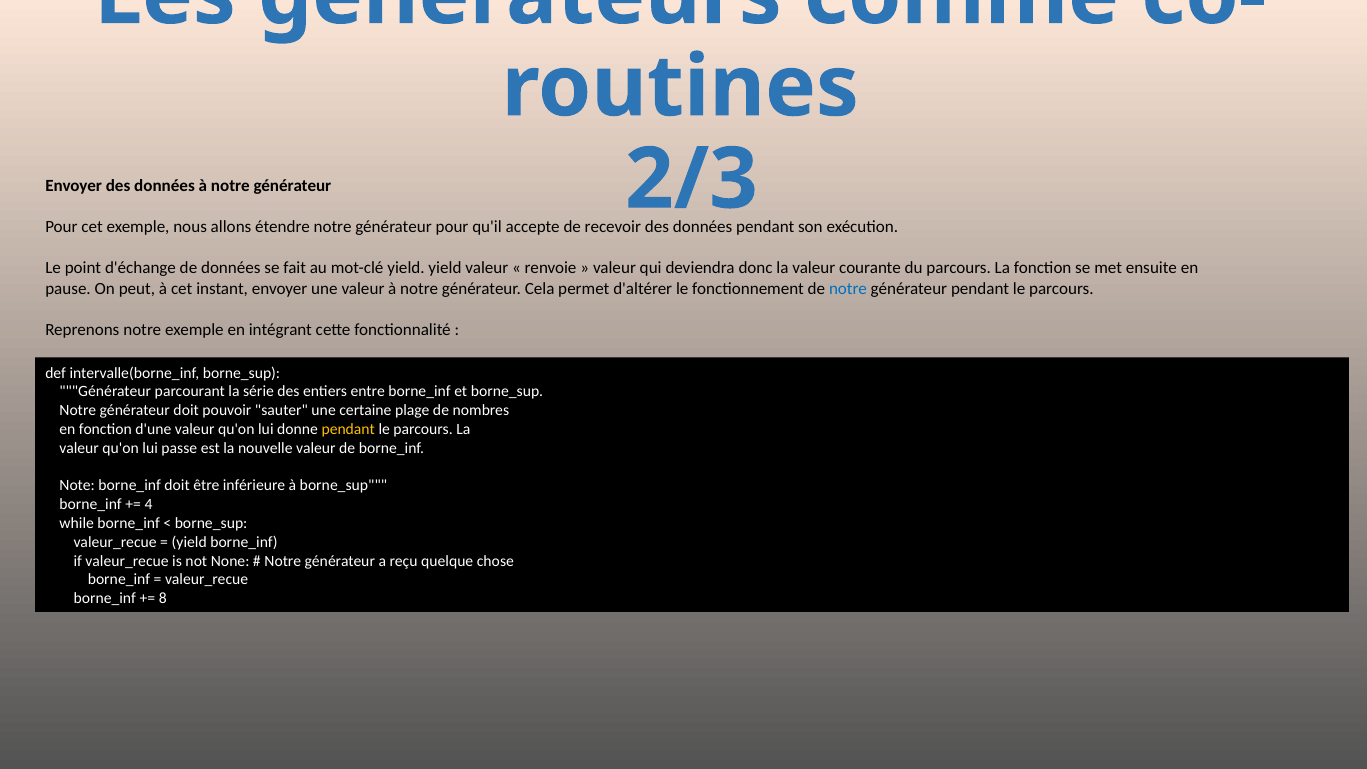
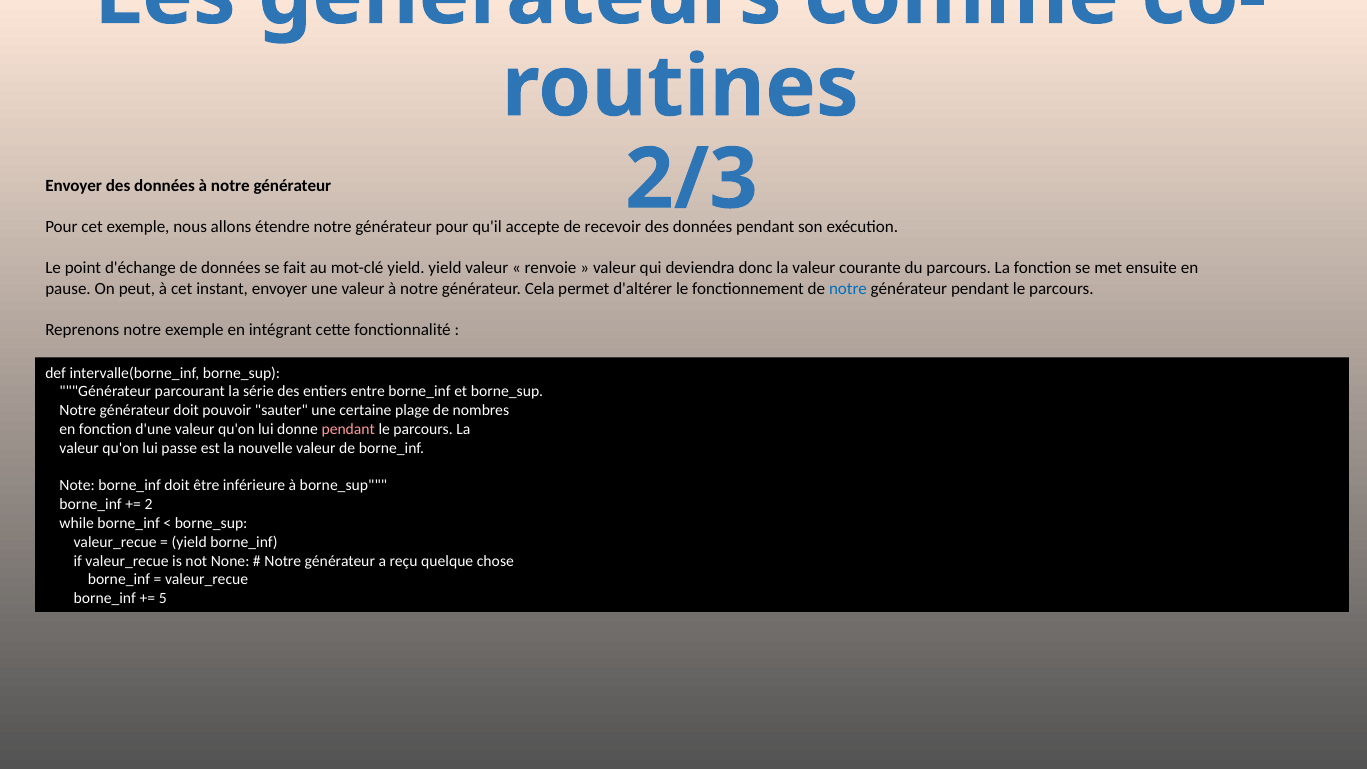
pendant at (348, 429) colour: yellow -> pink
4: 4 -> 2
8: 8 -> 5
